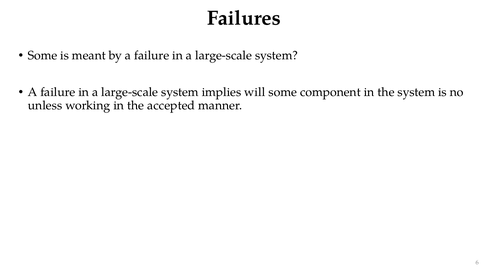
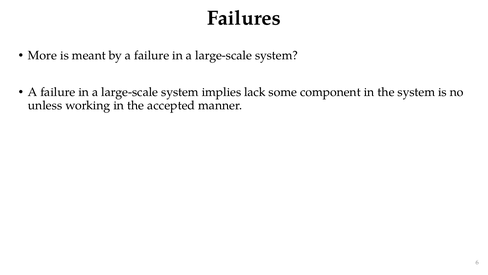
Some at (43, 55): Some -> More
will: will -> lack
